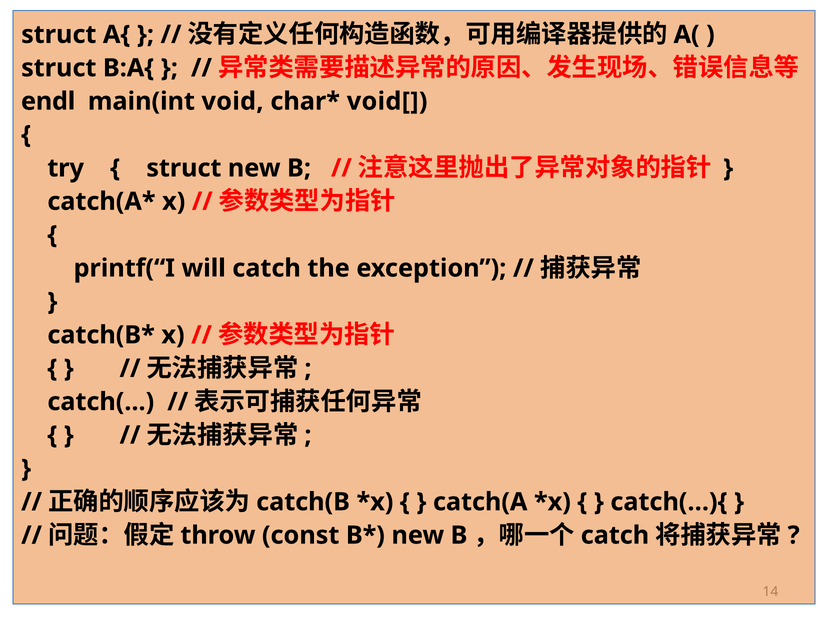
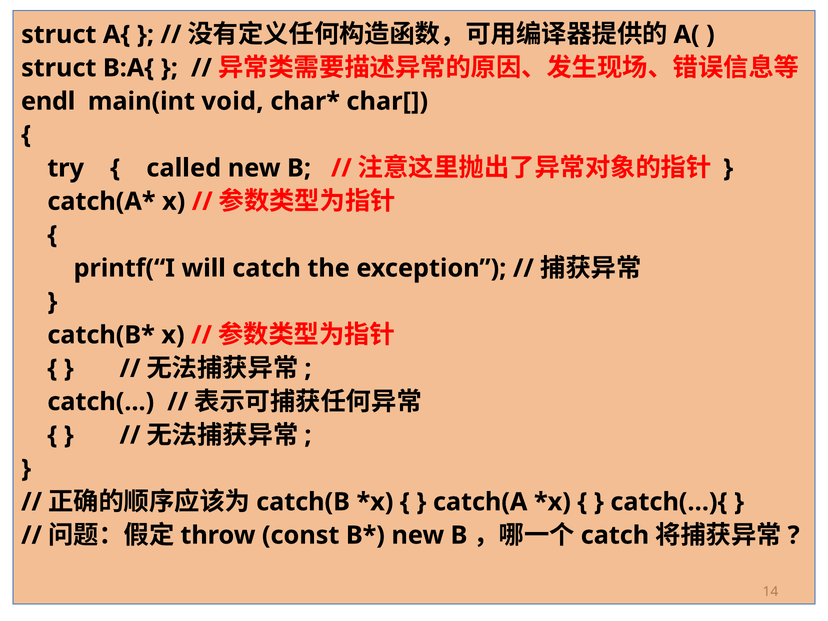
void[: void[ -> char[
struct at (184, 168): struct -> called
